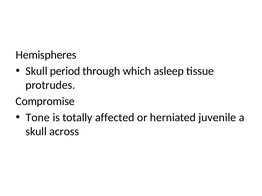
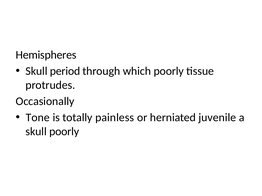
which asleep: asleep -> poorly
Compromise: Compromise -> Occasionally
affected: affected -> painless
skull across: across -> poorly
